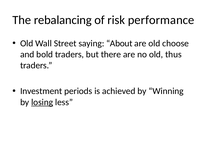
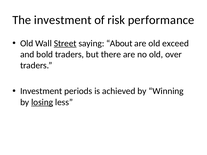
The rebalancing: rebalancing -> investment
Street underline: none -> present
choose: choose -> exceed
thus: thus -> over
